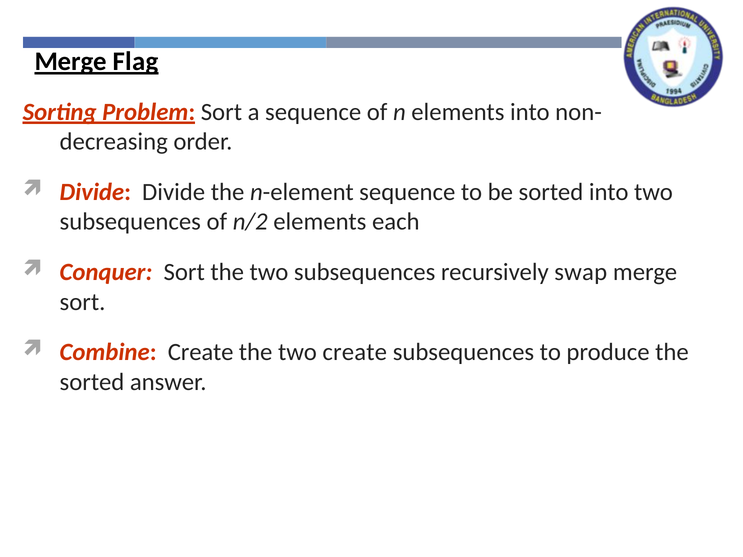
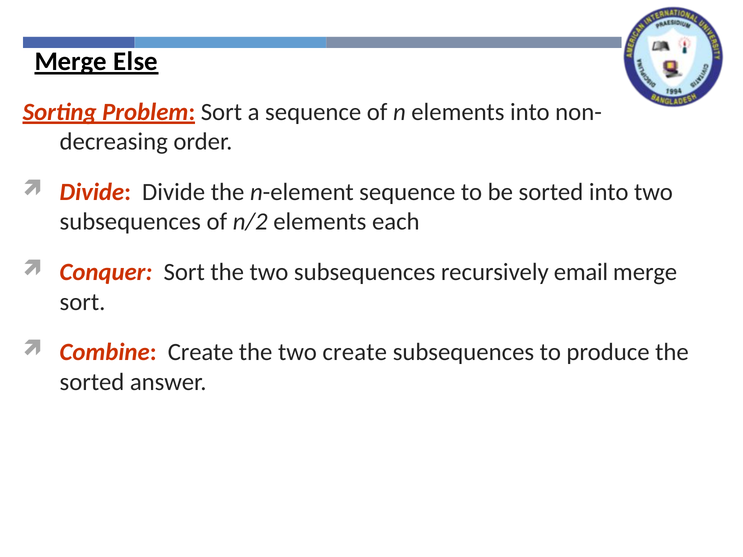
Flag: Flag -> Else
swap: swap -> email
